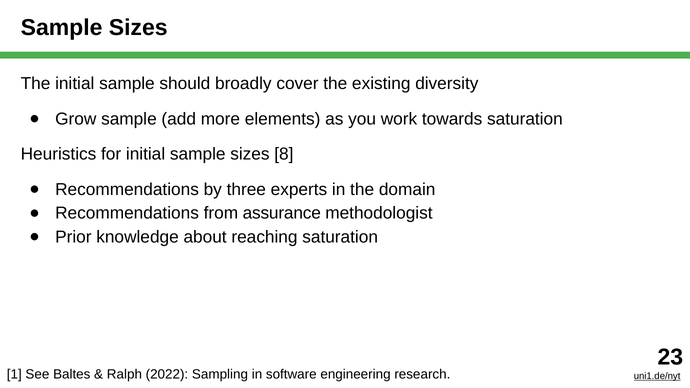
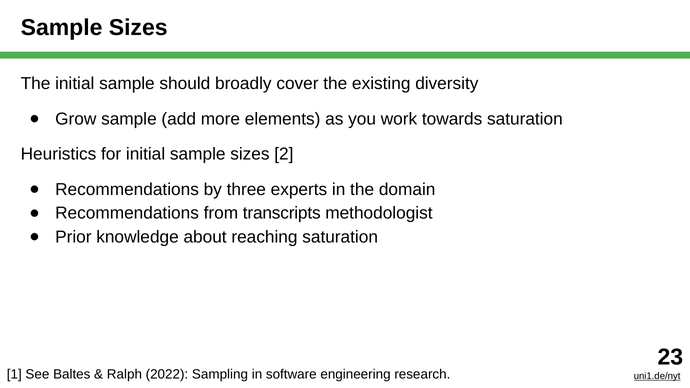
8: 8 -> 2
assurance: assurance -> transcripts
